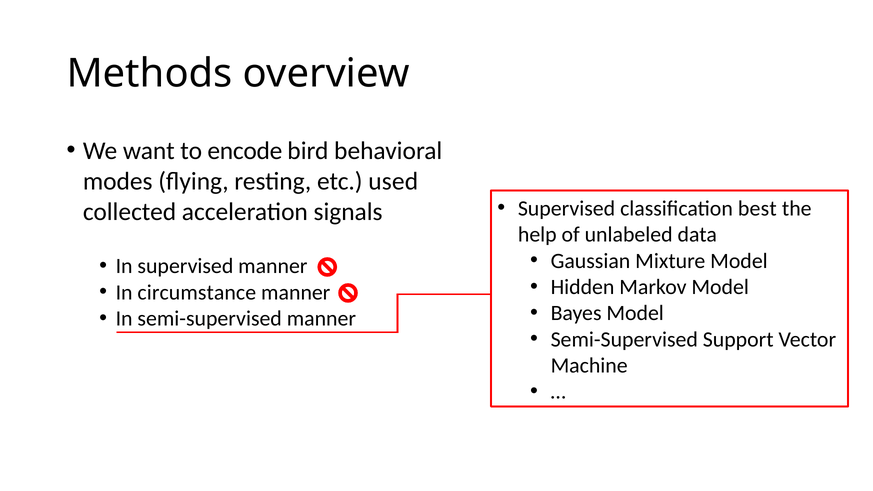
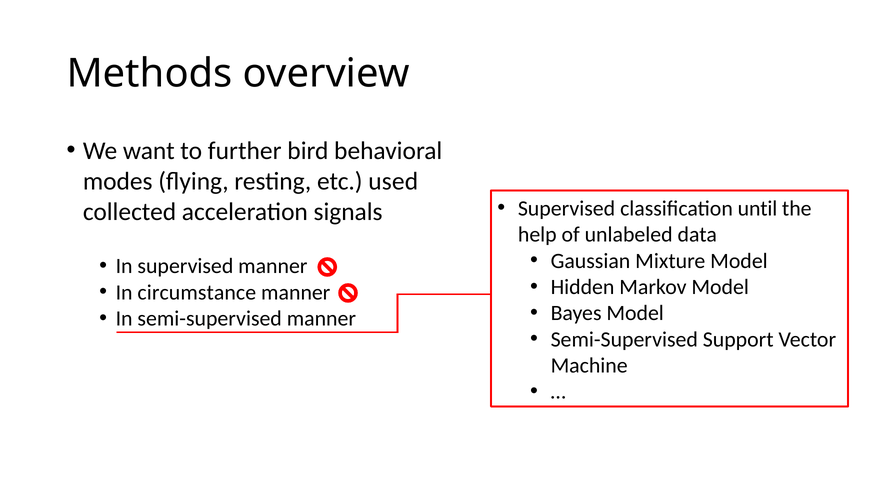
encode: encode -> further
best: best -> until
